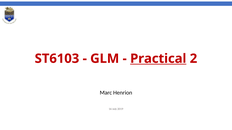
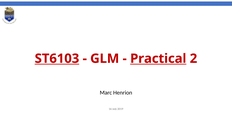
ST6103 underline: none -> present
